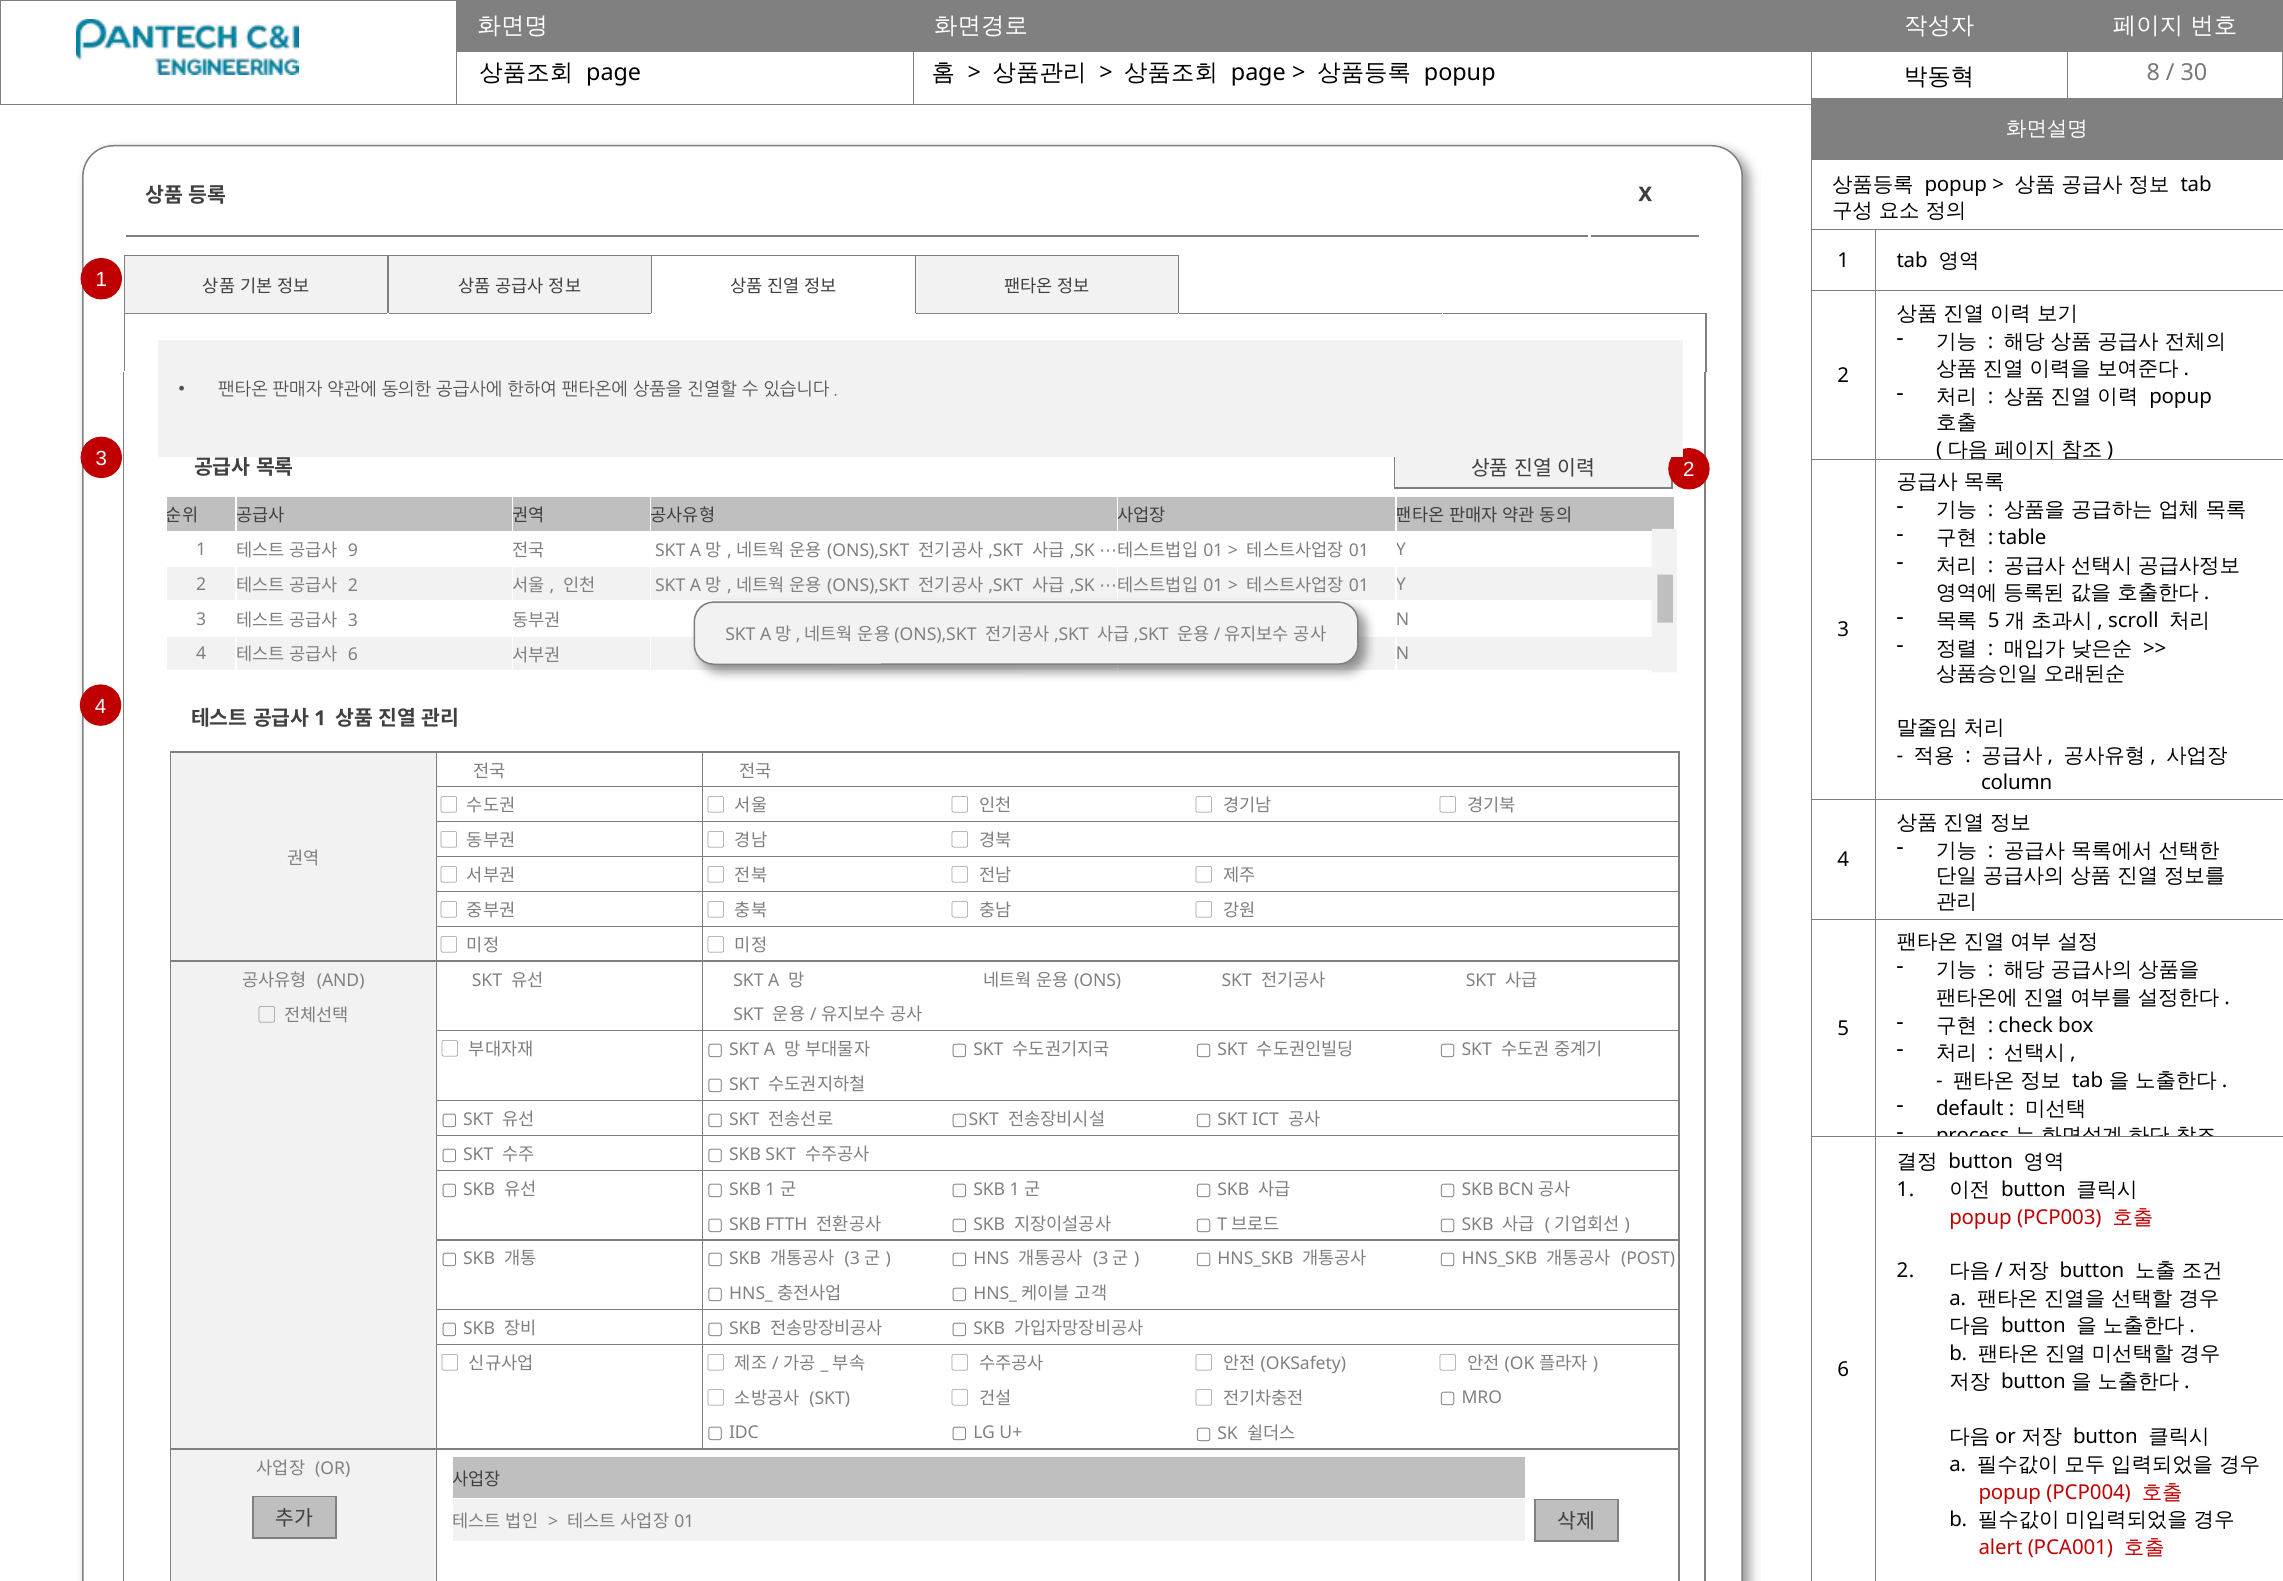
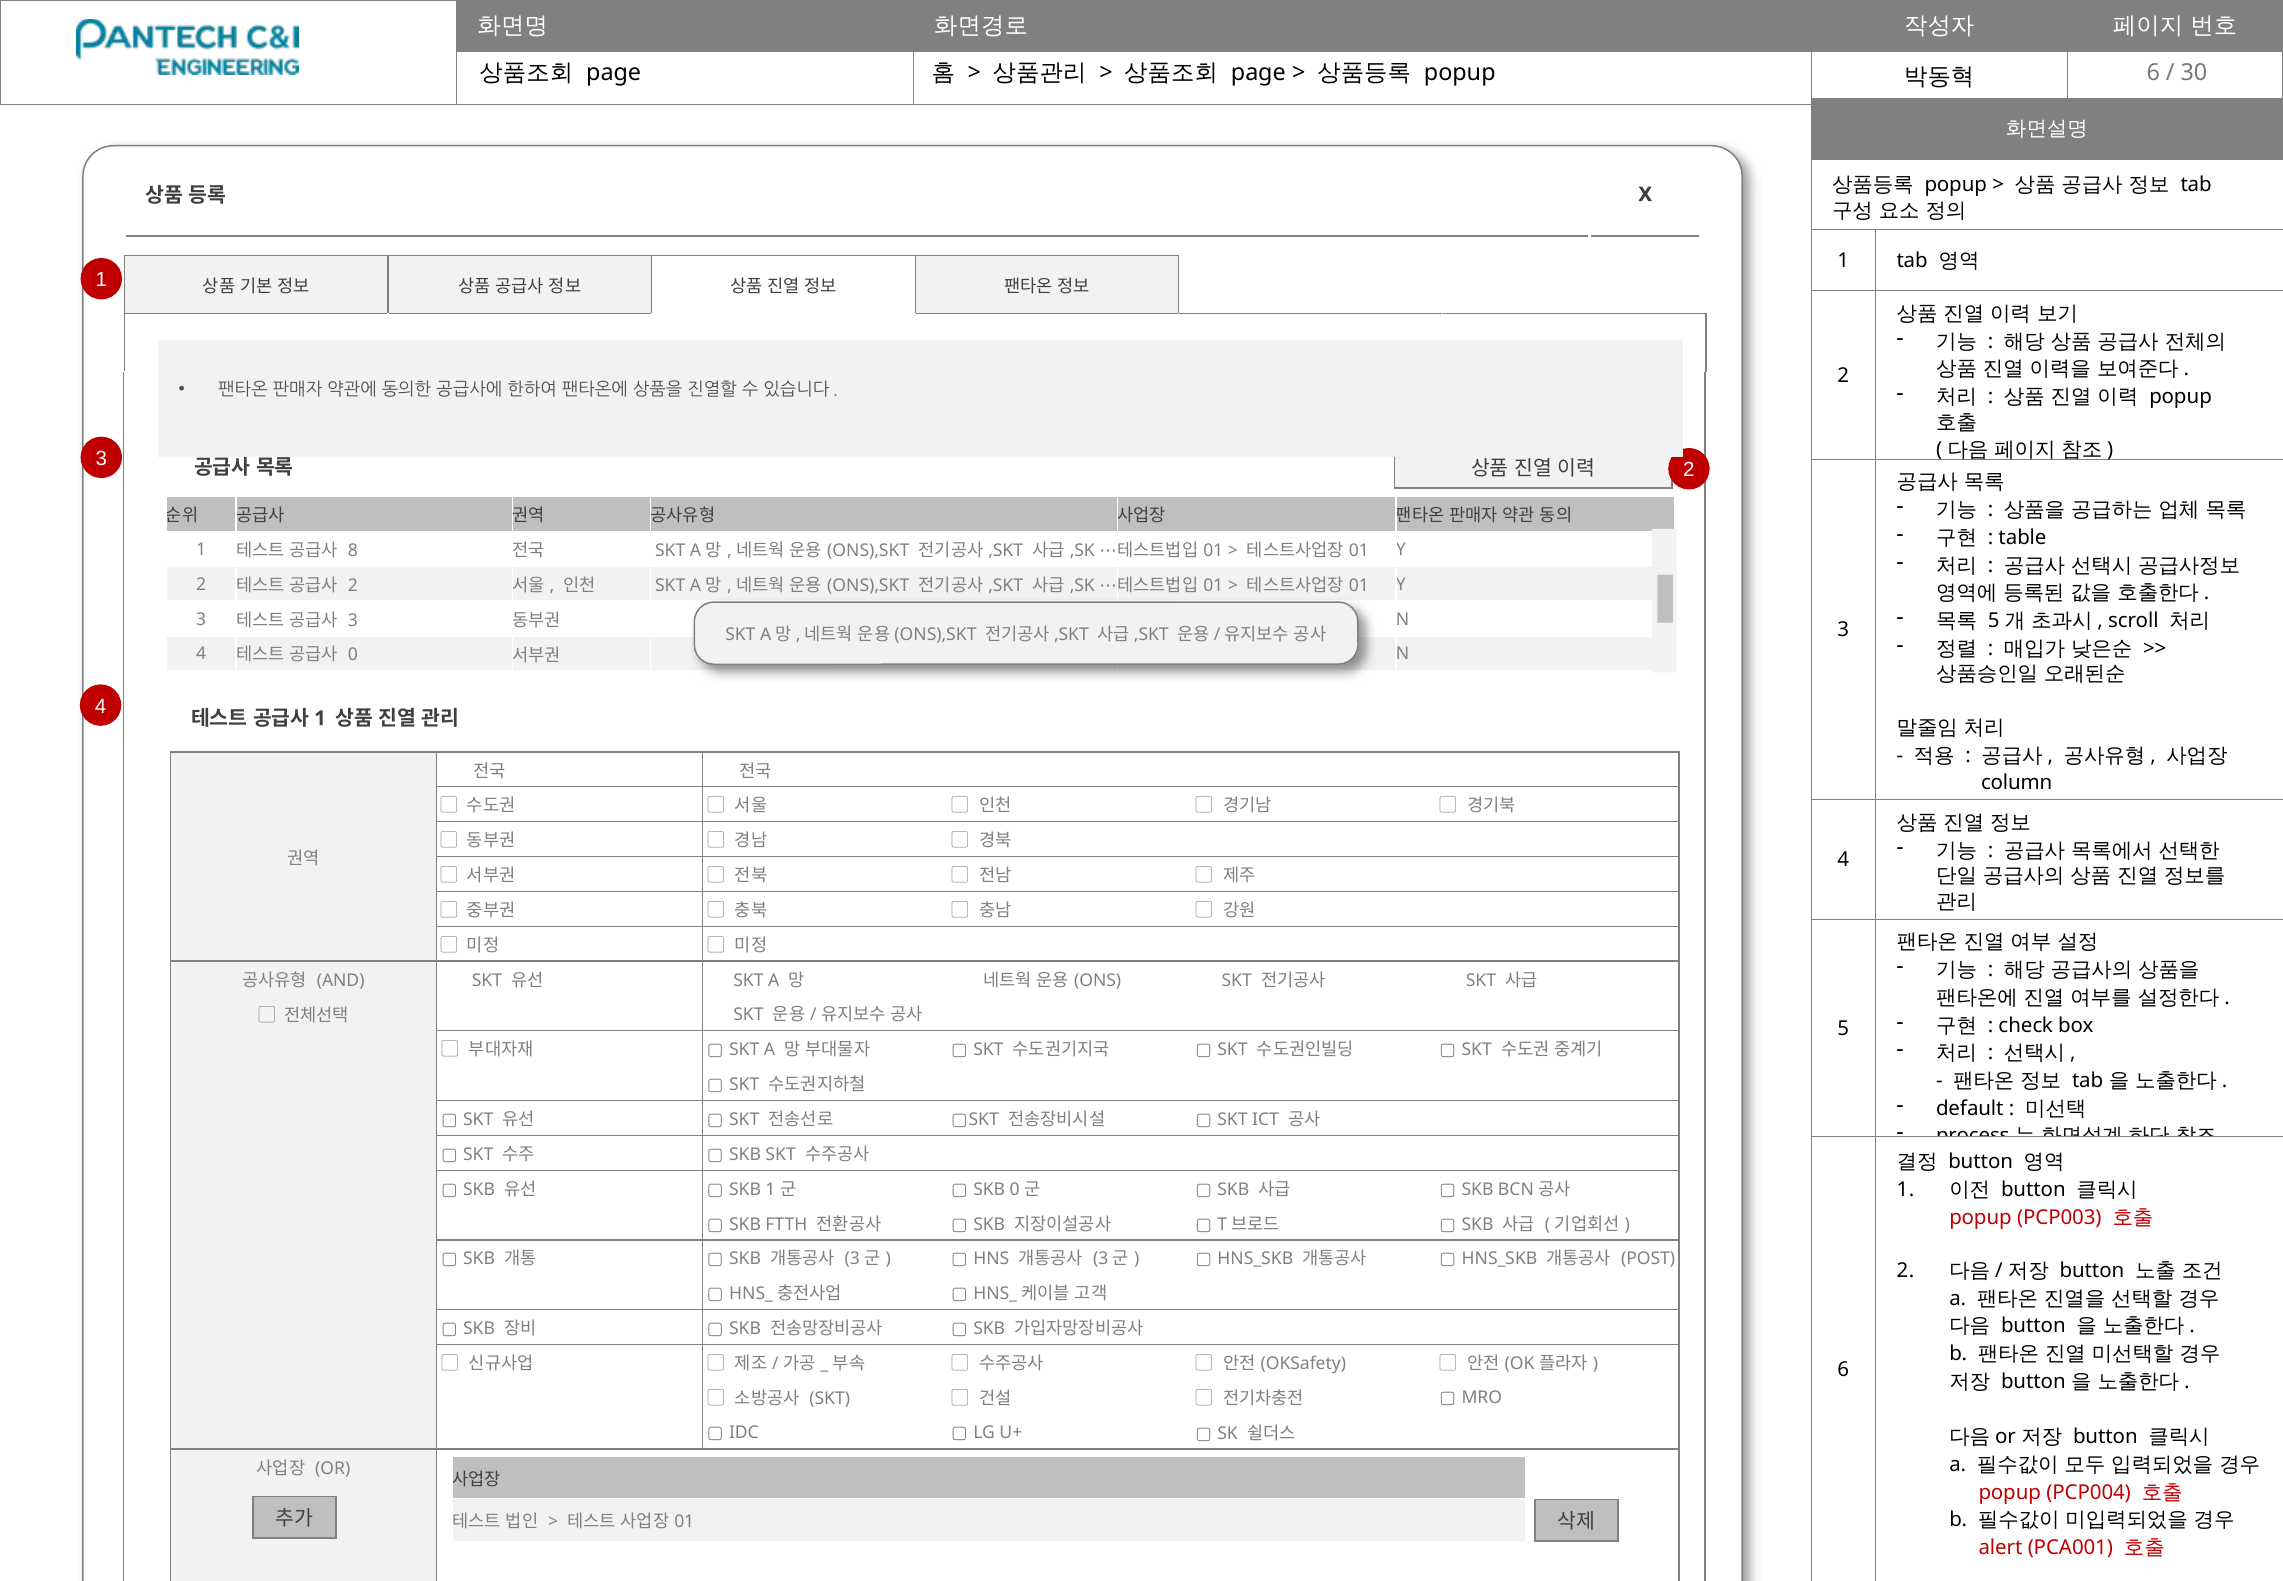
8 at (2153, 72): 8 -> 6
9: 9 -> 8
6 at (353, 655): 6 -> 0
1 at (1015, 1189): 1 -> 0
